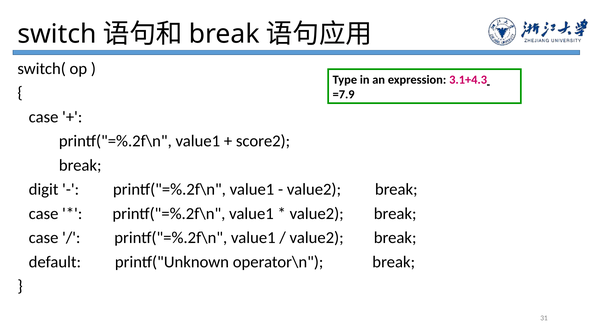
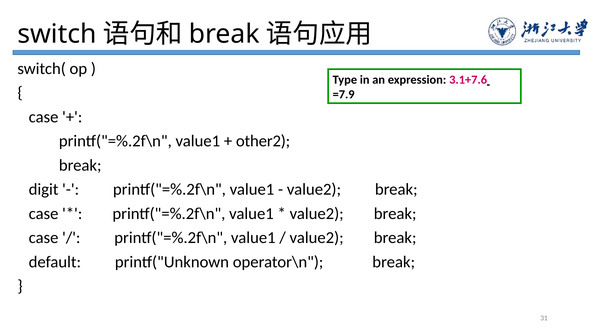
3.1+4.3: 3.1+4.3 -> 3.1+7.6
score2: score2 -> other2
